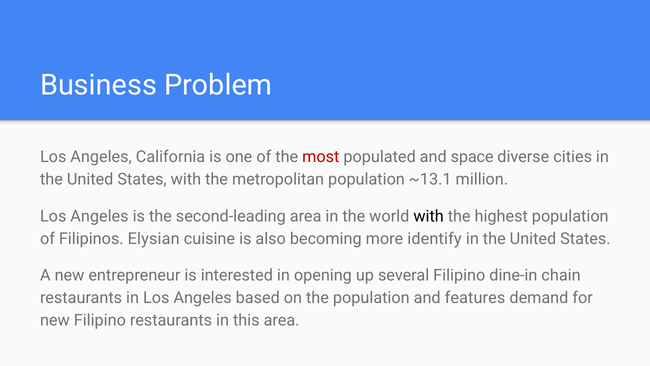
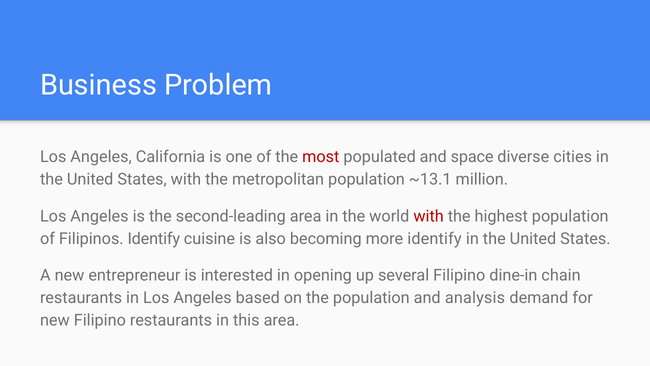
with at (429, 216) colour: black -> red
Filipinos Elysian: Elysian -> Identify
features: features -> analysis
